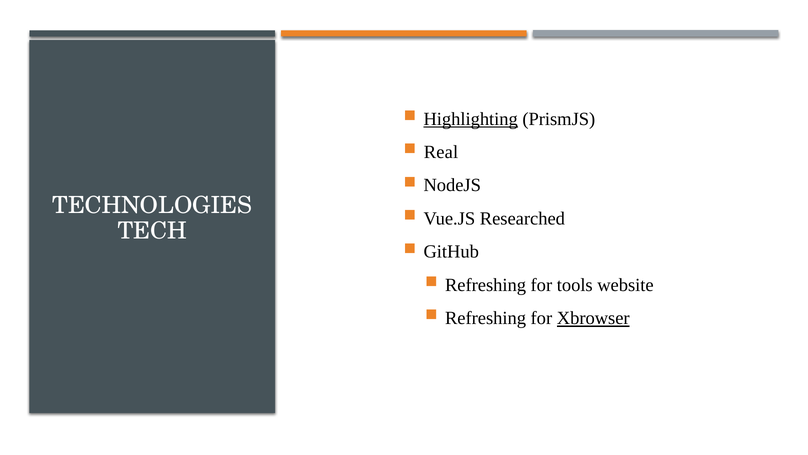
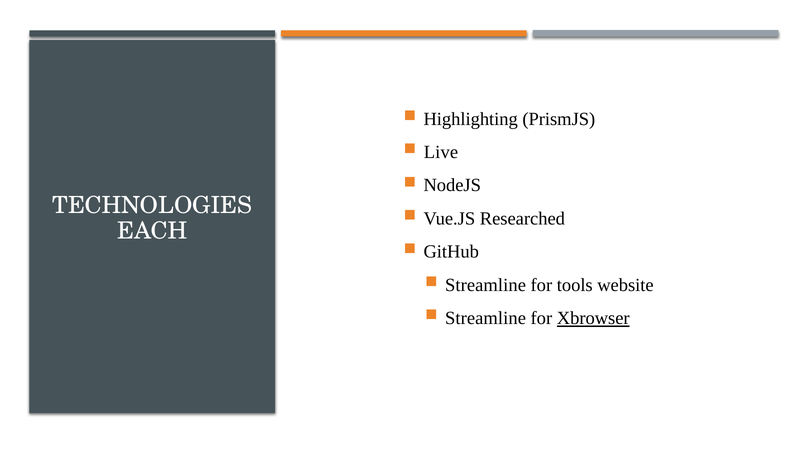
Highlighting underline: present -> none
Real: Real -> Live
TECH: TECH -> EACH
Refreshing at (486, 285): Refreshing -> Streamline
Refreshing at (486, 318): Refreshing -> Streamline
